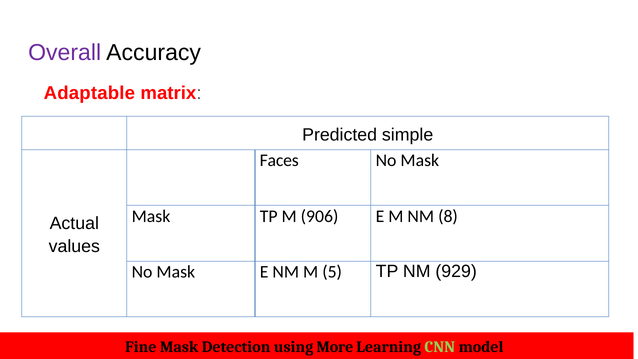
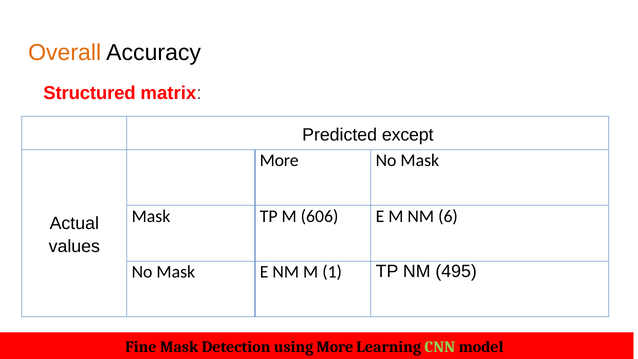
Overall colour: purple -> orange
Adaptable: Adaptable -> Structured
simple: simple -> except
Faces at (279, 161): Faces -> More
906: 906 -> 606
8: 8 -> 6
5: 5 -> 1
929: 929 -> 495
